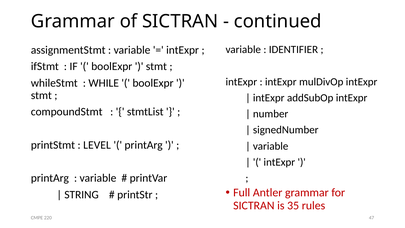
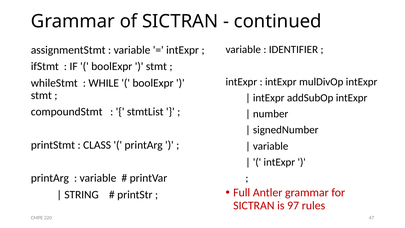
LEVEL: LEVEL -> CLASS
35: 35 -> 97
